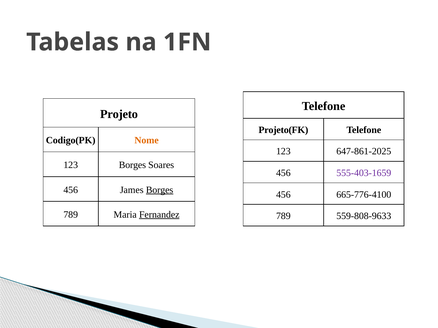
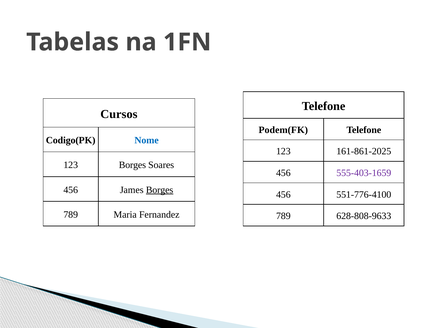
Projeto: Projeto -> Cursos
Projeto(FK: Projeto(FK -> Podem(FK
Nome colour: orange -> blue
647-861-2025: 647-861-2025 -> 161-861-2025
665-776-4100: 665-776-4100 -> 551-776-4100
Fernandez underline: present -> none
559-808-9633: 559-808-9633 -> 628-808-9633
